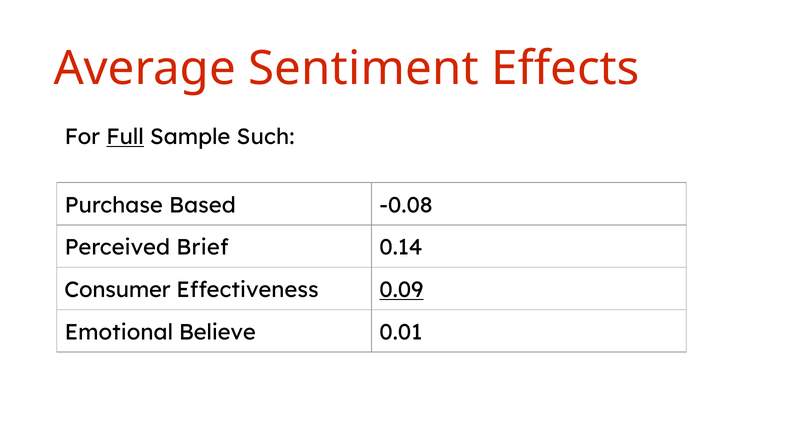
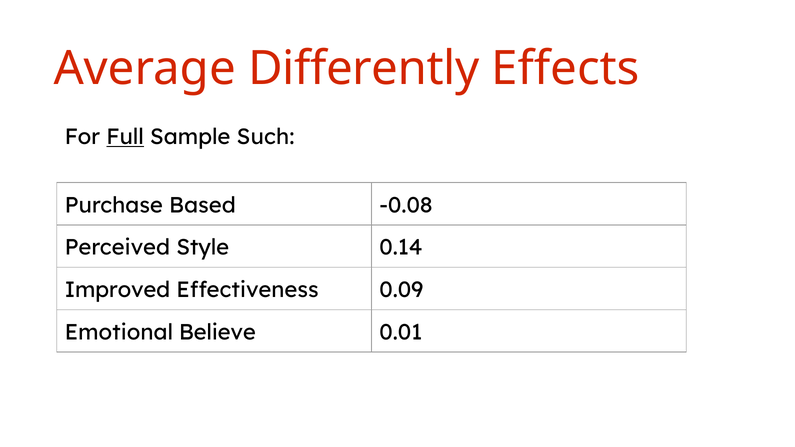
Sentiment: Sentiment -> Differently
Brief: Brief -> Style
Consumer: Consumer -> Improved
0.09 underline: present -> none
